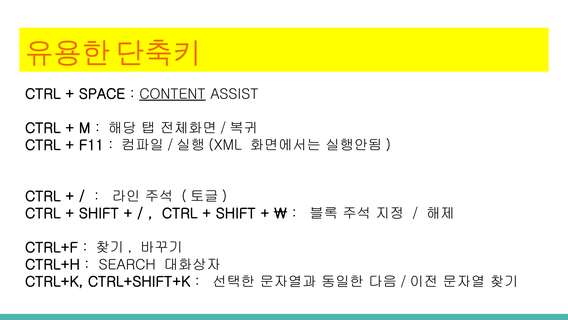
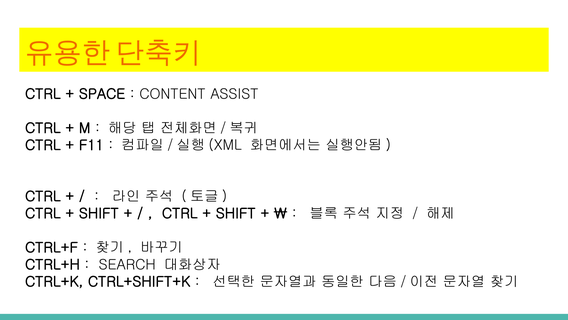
CONTENT underline: present -> none
